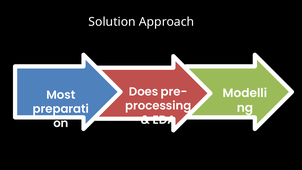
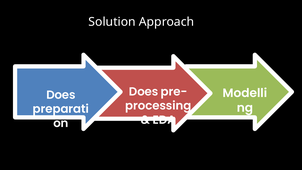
Most at (61, 95): Most -> Does
